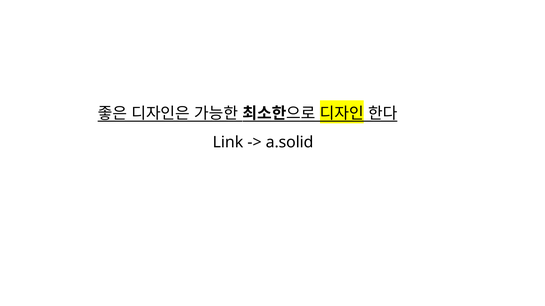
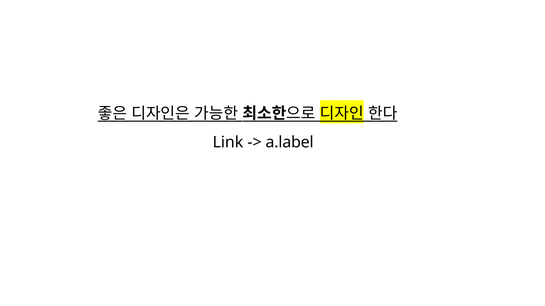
a.solid: a.solid -> a.label
